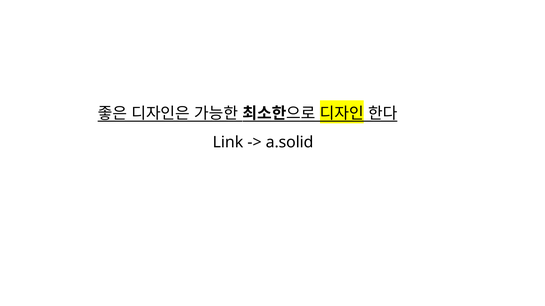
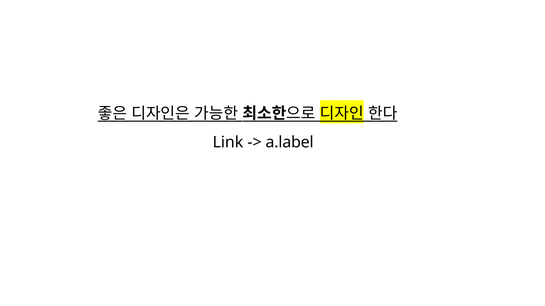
a.solid: a.solid -> a.label
